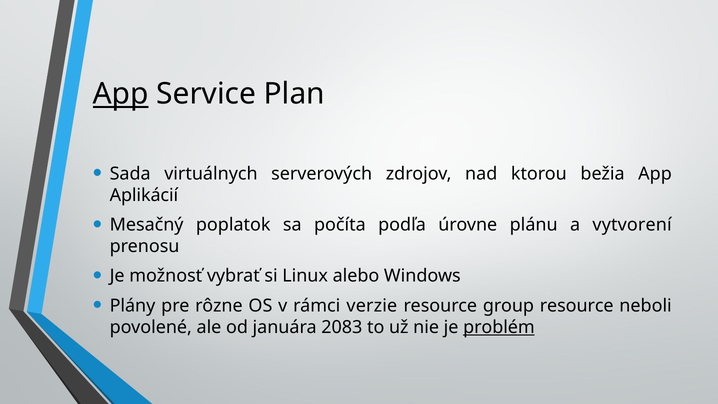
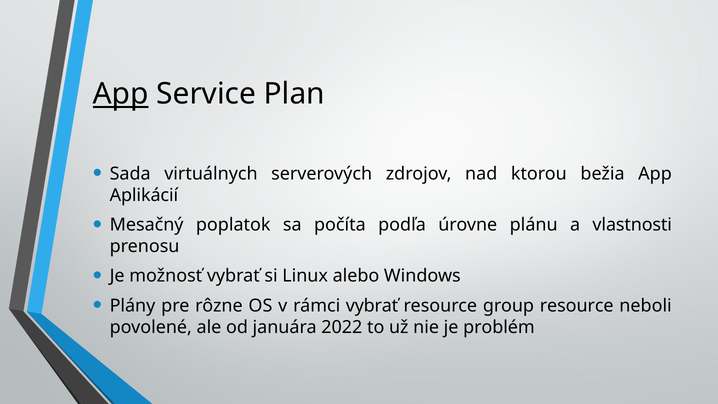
vytvorení: vytvorení -> vlastnosti
rámci verzie: verzie -> vybrať
2083: 2083 -> 2022
problém underline: present -> none
